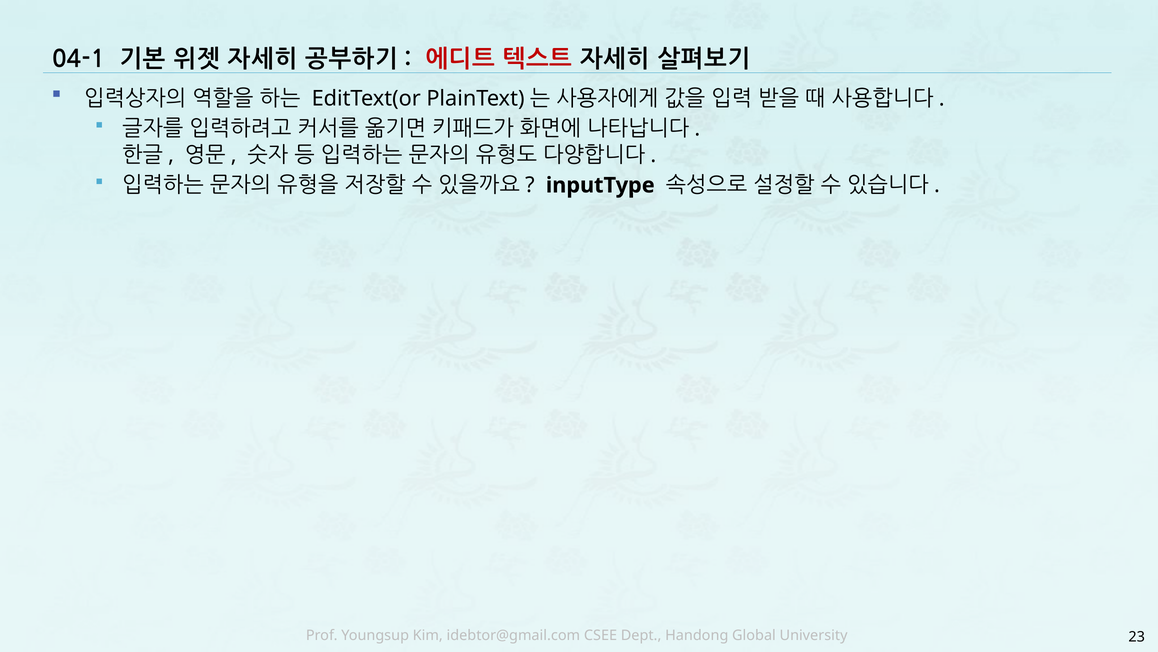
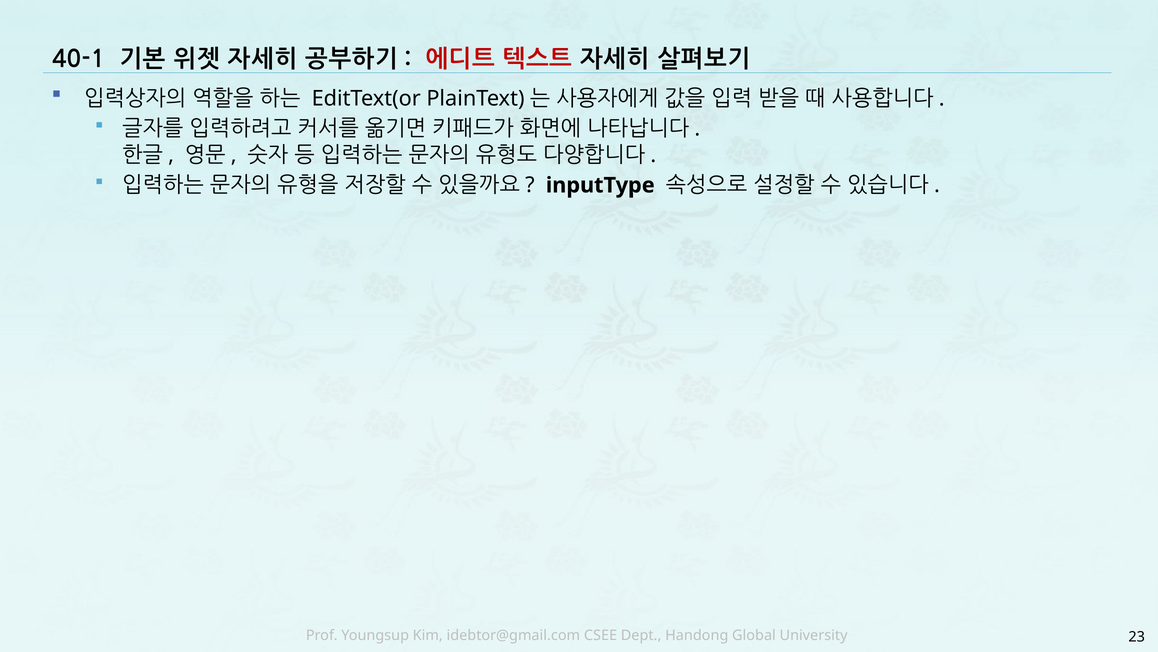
04-1: 04-1 -> 40-1
